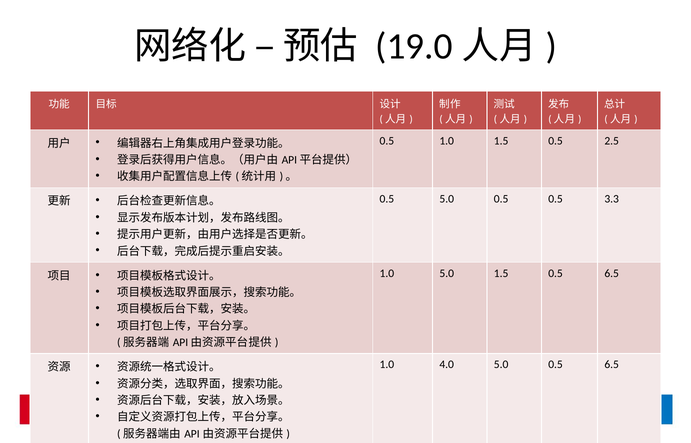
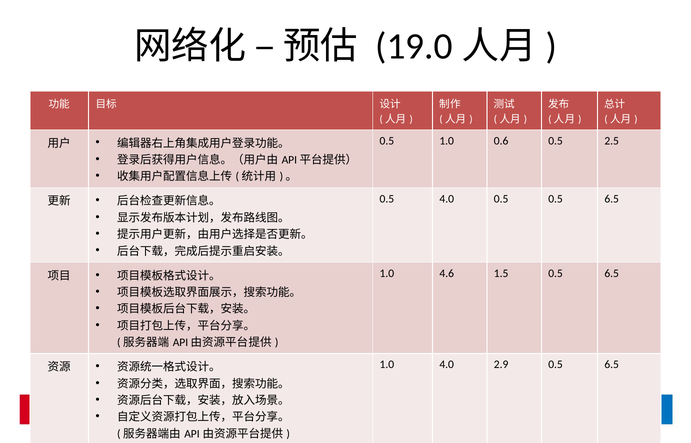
1.0 1.5: 1.5 -> 0.6
0.5 5.0: 5.0 -> 4.0
0.5 0.5 3.3: 3.3 -> 6.5
1.0 5.0: 5.0 -> 4.6
4.0 5.0: 5.0 -> 2.9
